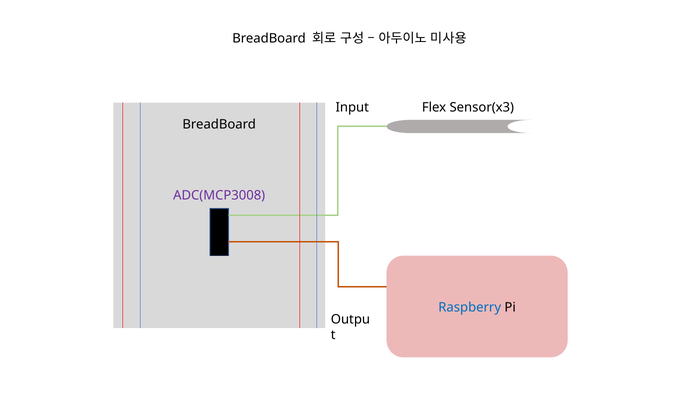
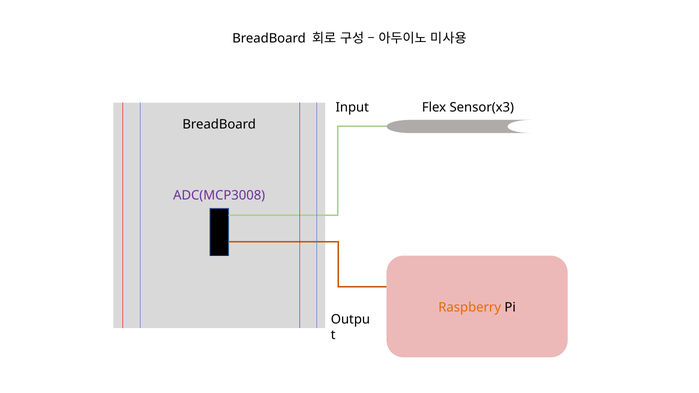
Raspberry colour: blue -> orange
